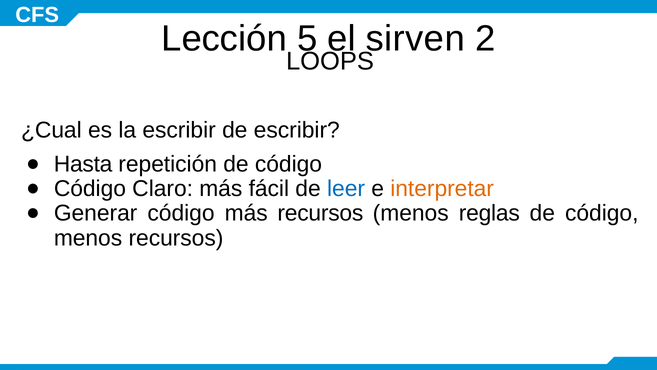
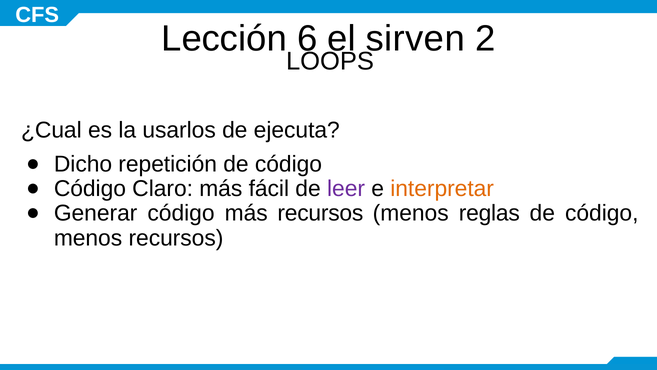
5: 5 -> 6
la escribir: escribir -> usarlos
de escribir: escribir -> ejecuta
Hasta: Hasta -> Dicho
leer colour: blue -> purple
